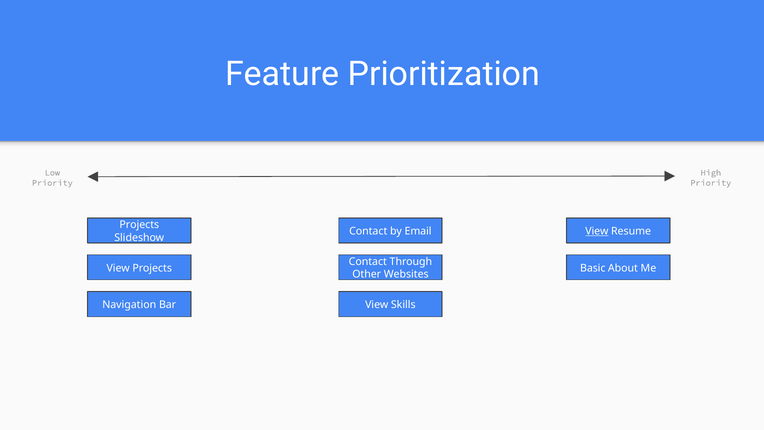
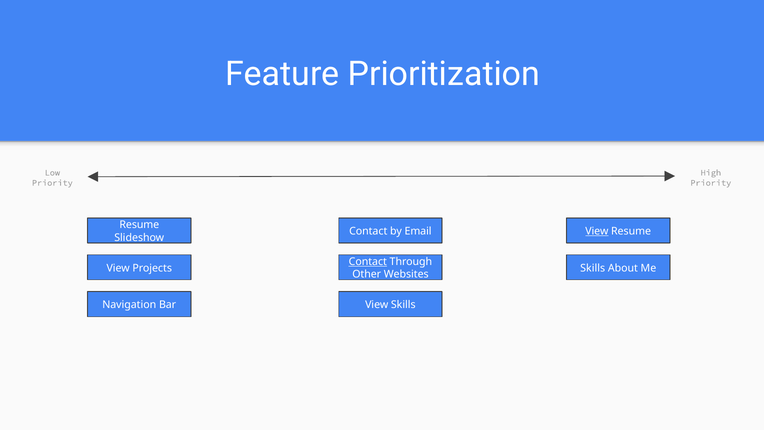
Projects at (139, 225): Projects -> Resume
Contact at (368, 262) underline: none -> present
Basic at (593, 268): Basic -> Skills
